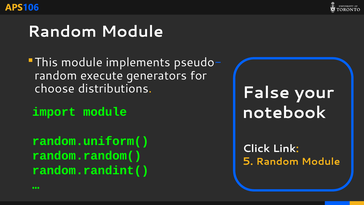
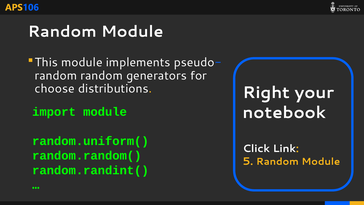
random execute: execute -> random
False: False -> Right
